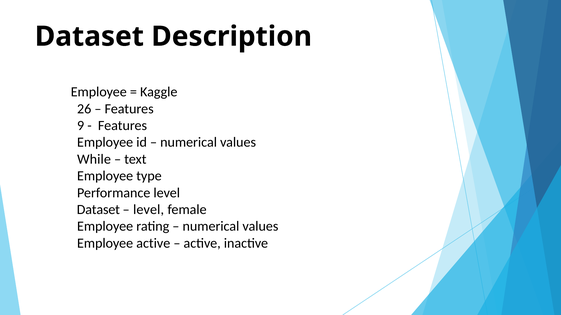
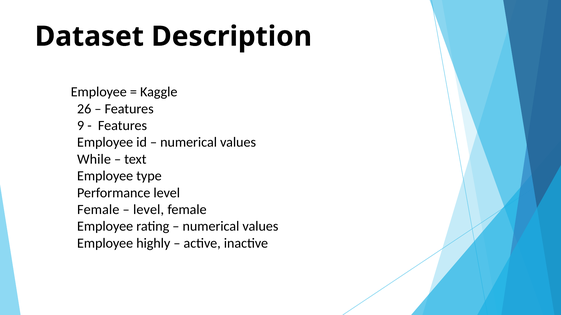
Dataset at (98, 210): Dataset -> Female
Employee active: active -> highly
